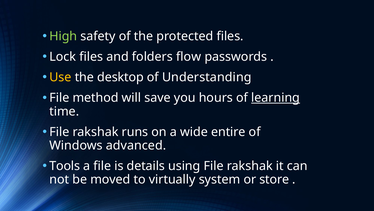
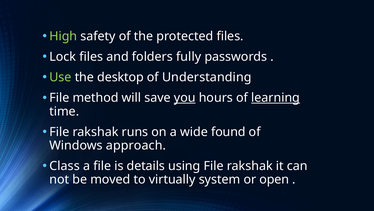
flow: flow -> fully
Use colour: yellow -> light green
you underline: none -> present
entire: entire -> found
advanced: advanced -> approach
Tools: Tools -> Class
store: store -> open
